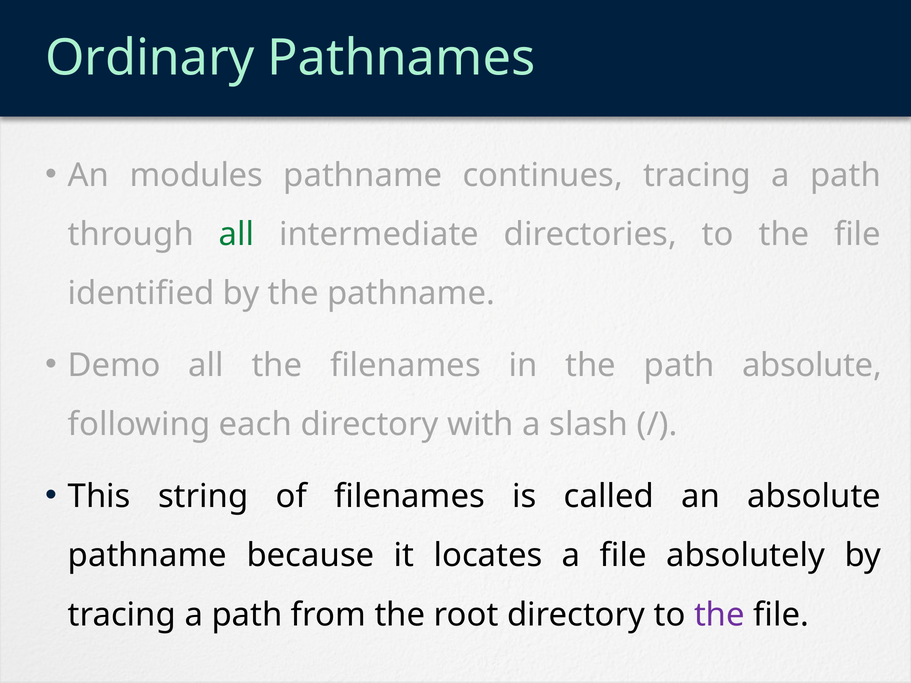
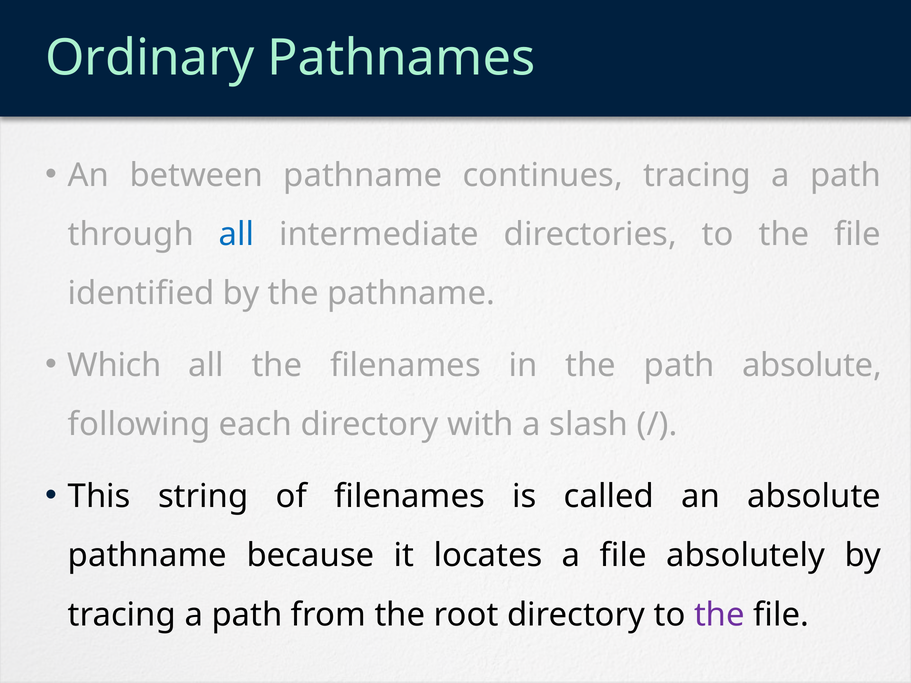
modules: modules -> between
all at (237, 235) colour: green -> blue
Demo: Demo -> Which
